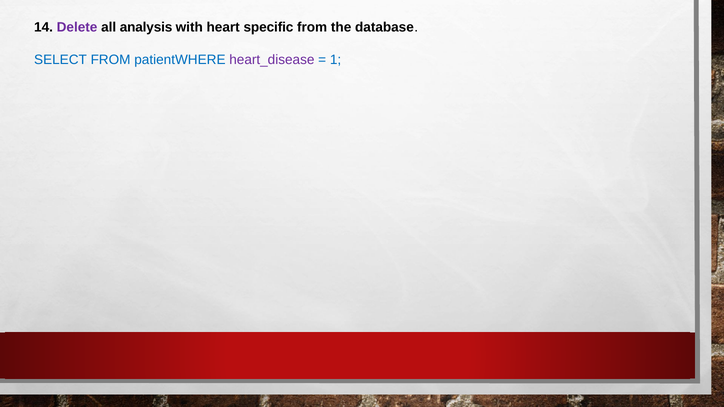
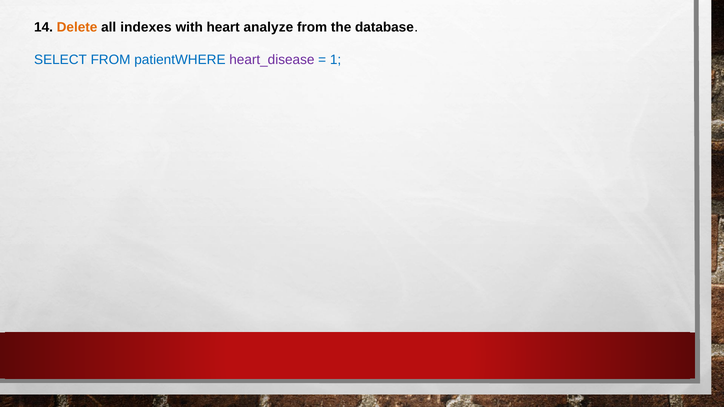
Delete colour: purple -> orange
analysis: analysis -> indexes
specific: specific -> analyze
